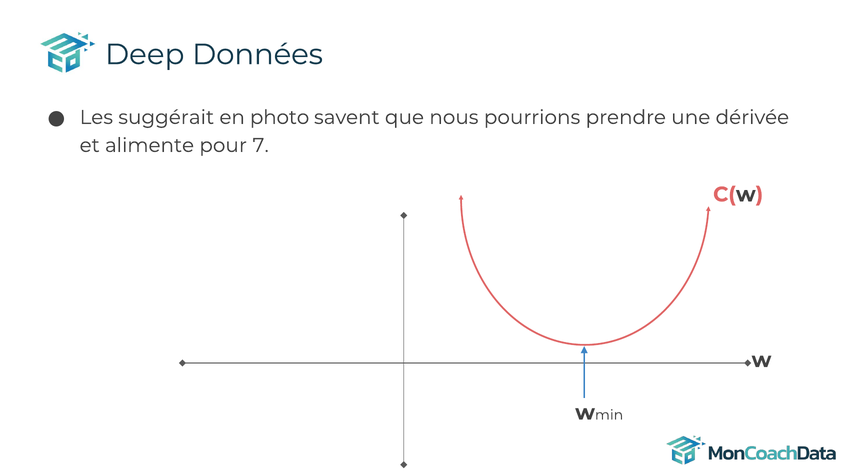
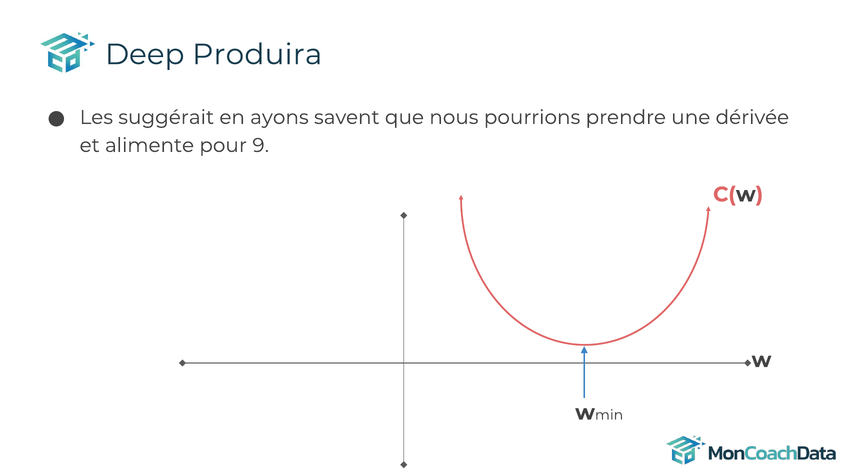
Données: Données -> Produira
photo: photo -> ayons
7: 7 -> 9
